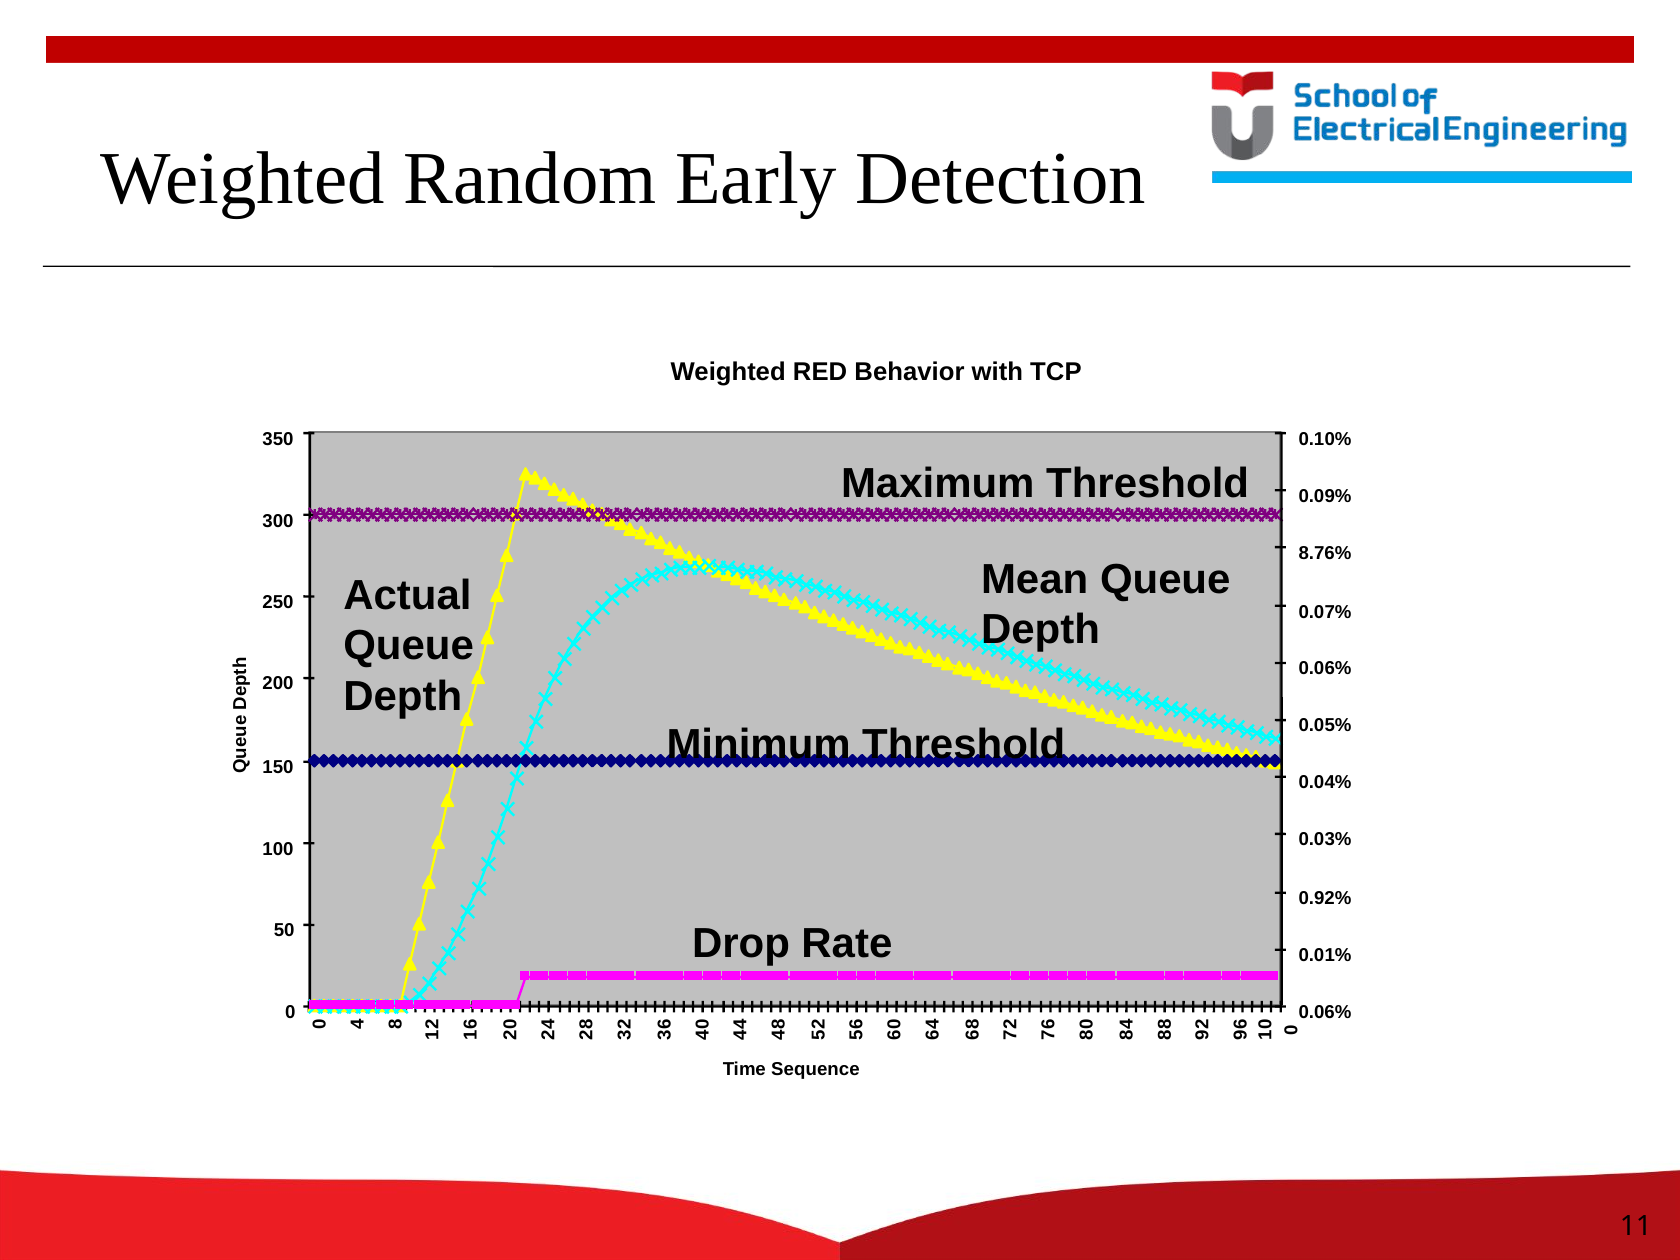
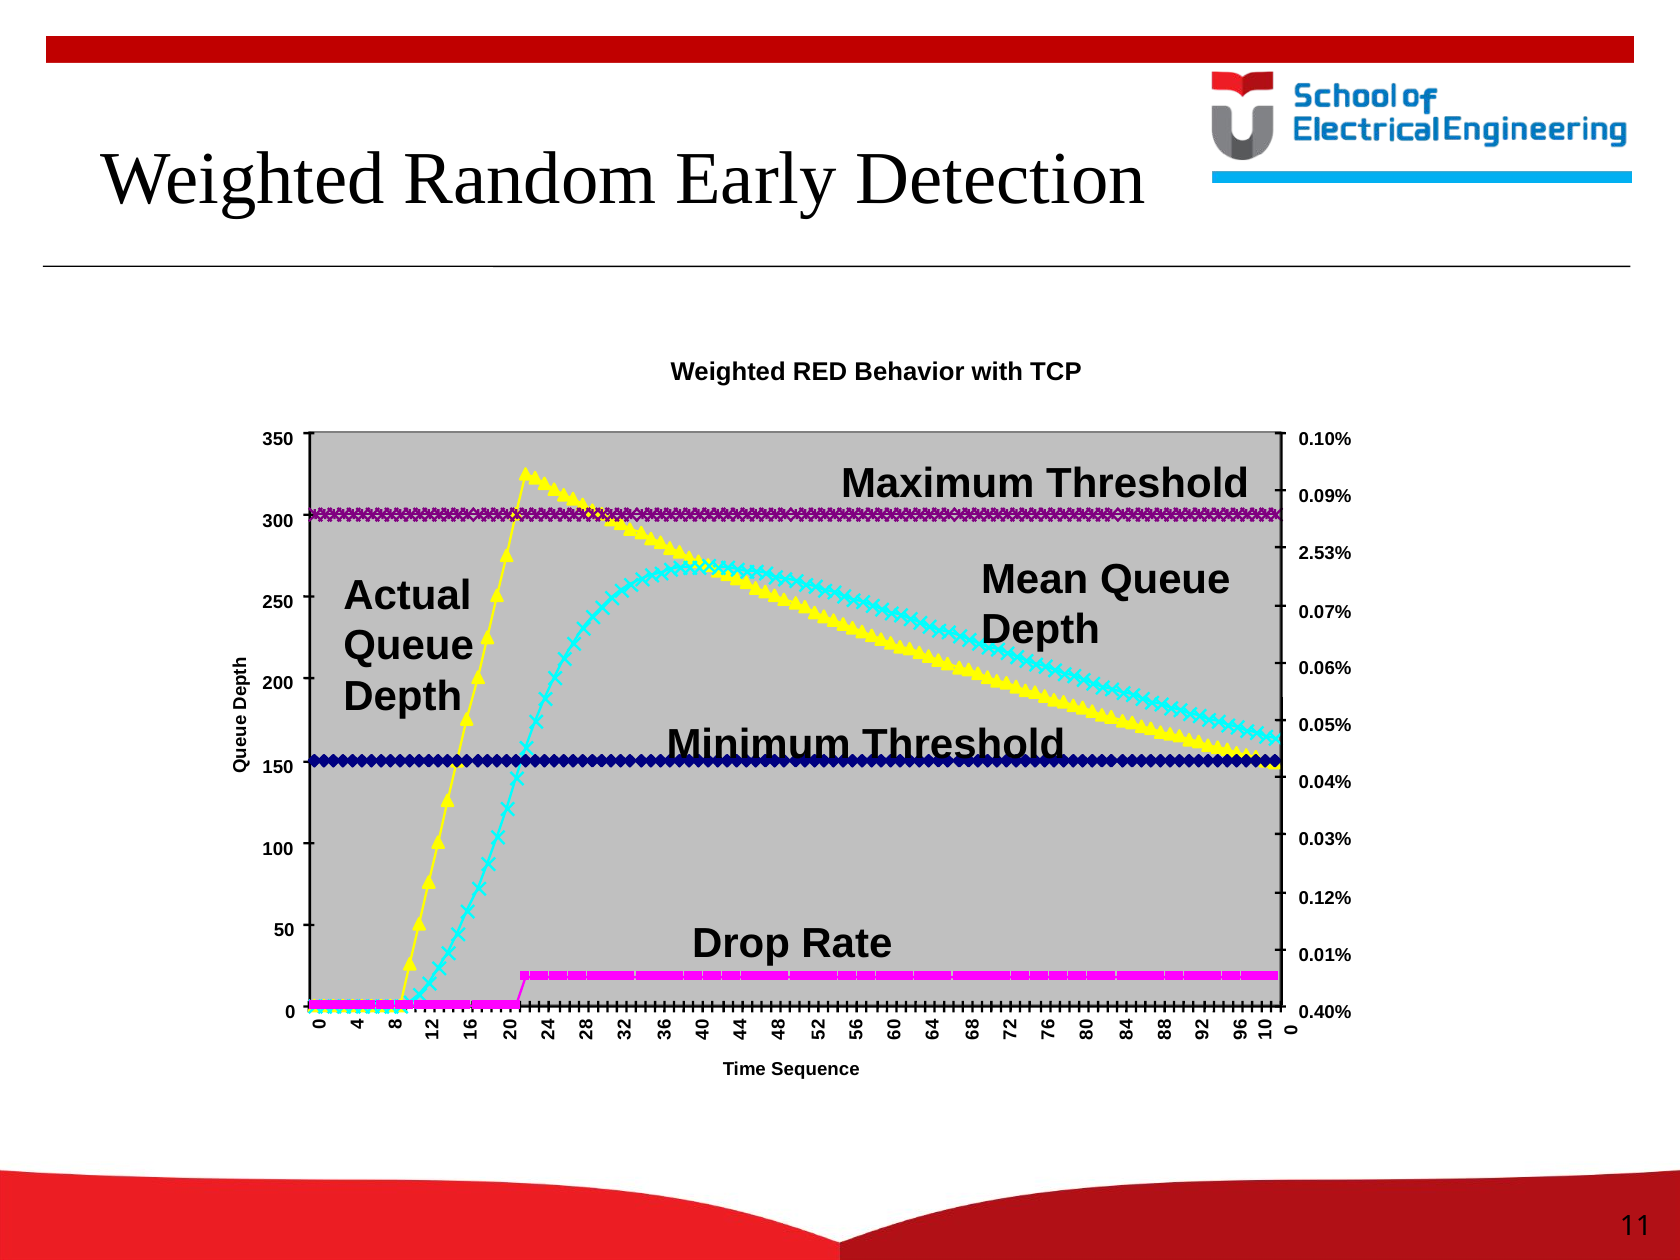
8.76%: 8.76% -> 2.53%
0.92%: 0.92% -> 0.12%
0.06% at (1325, 1012): 0.06% -> 0.40%
